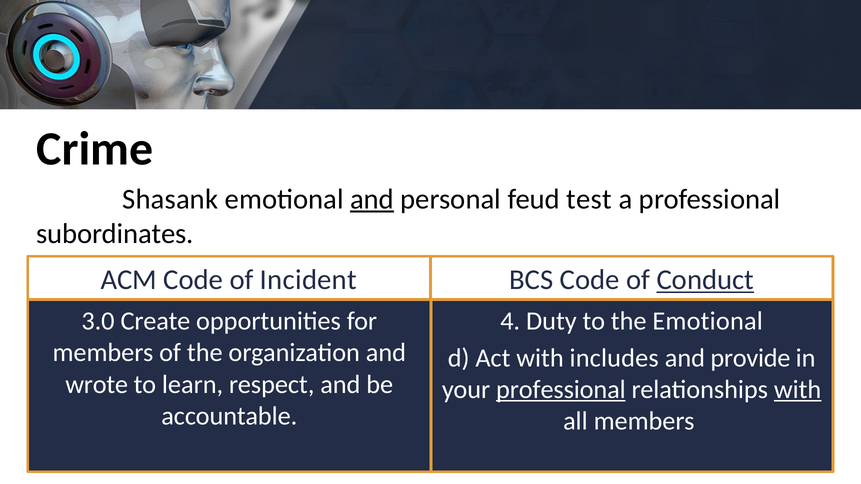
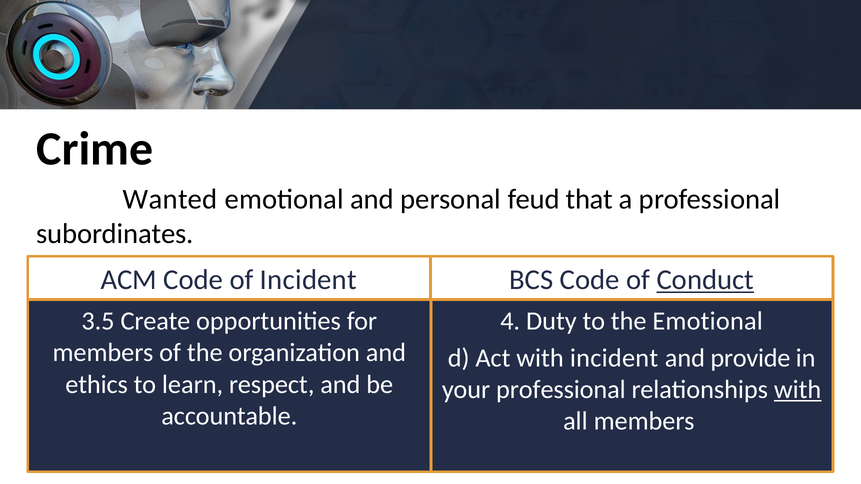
Shasank: Shasank -> Wanted
and at (372, 199) underline: present -> none
test: test -> that
3.0: 3.0 -> 3.5
with includes: includes -> incident
wrote: wrote -> ethics
professional at (561, 390) underline: present -> none
